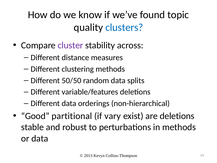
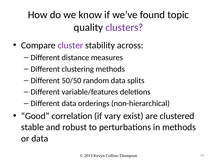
clusters colour: blue -> purple
partitional: partitional -> correlation
are deletions: deletions -> clustered
